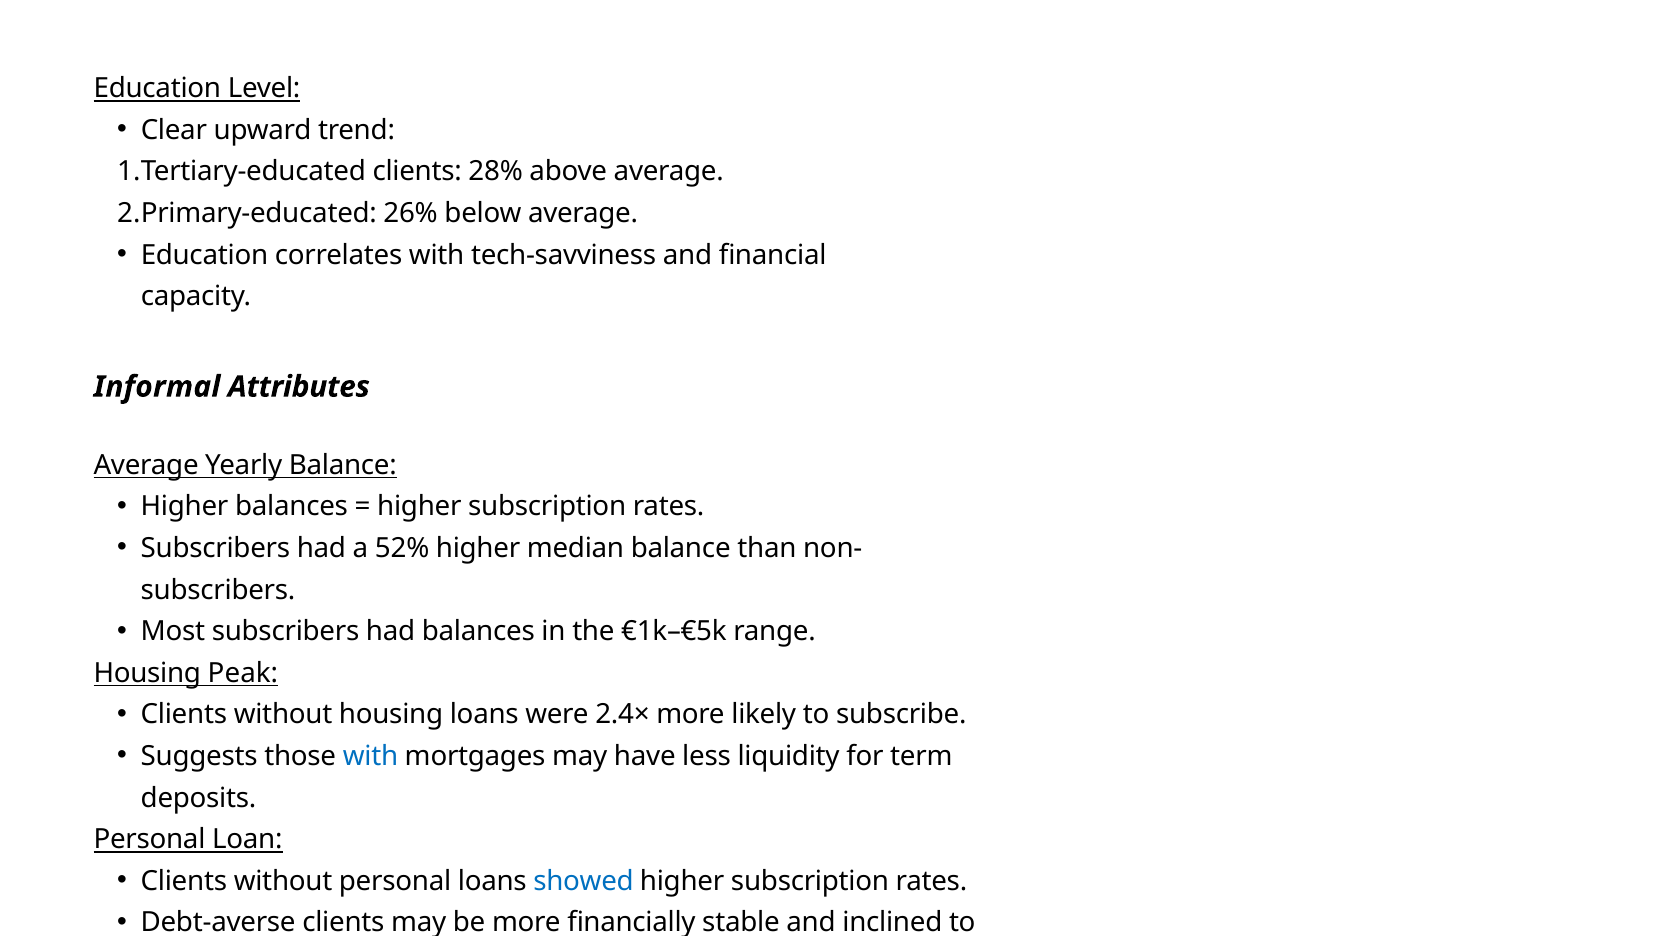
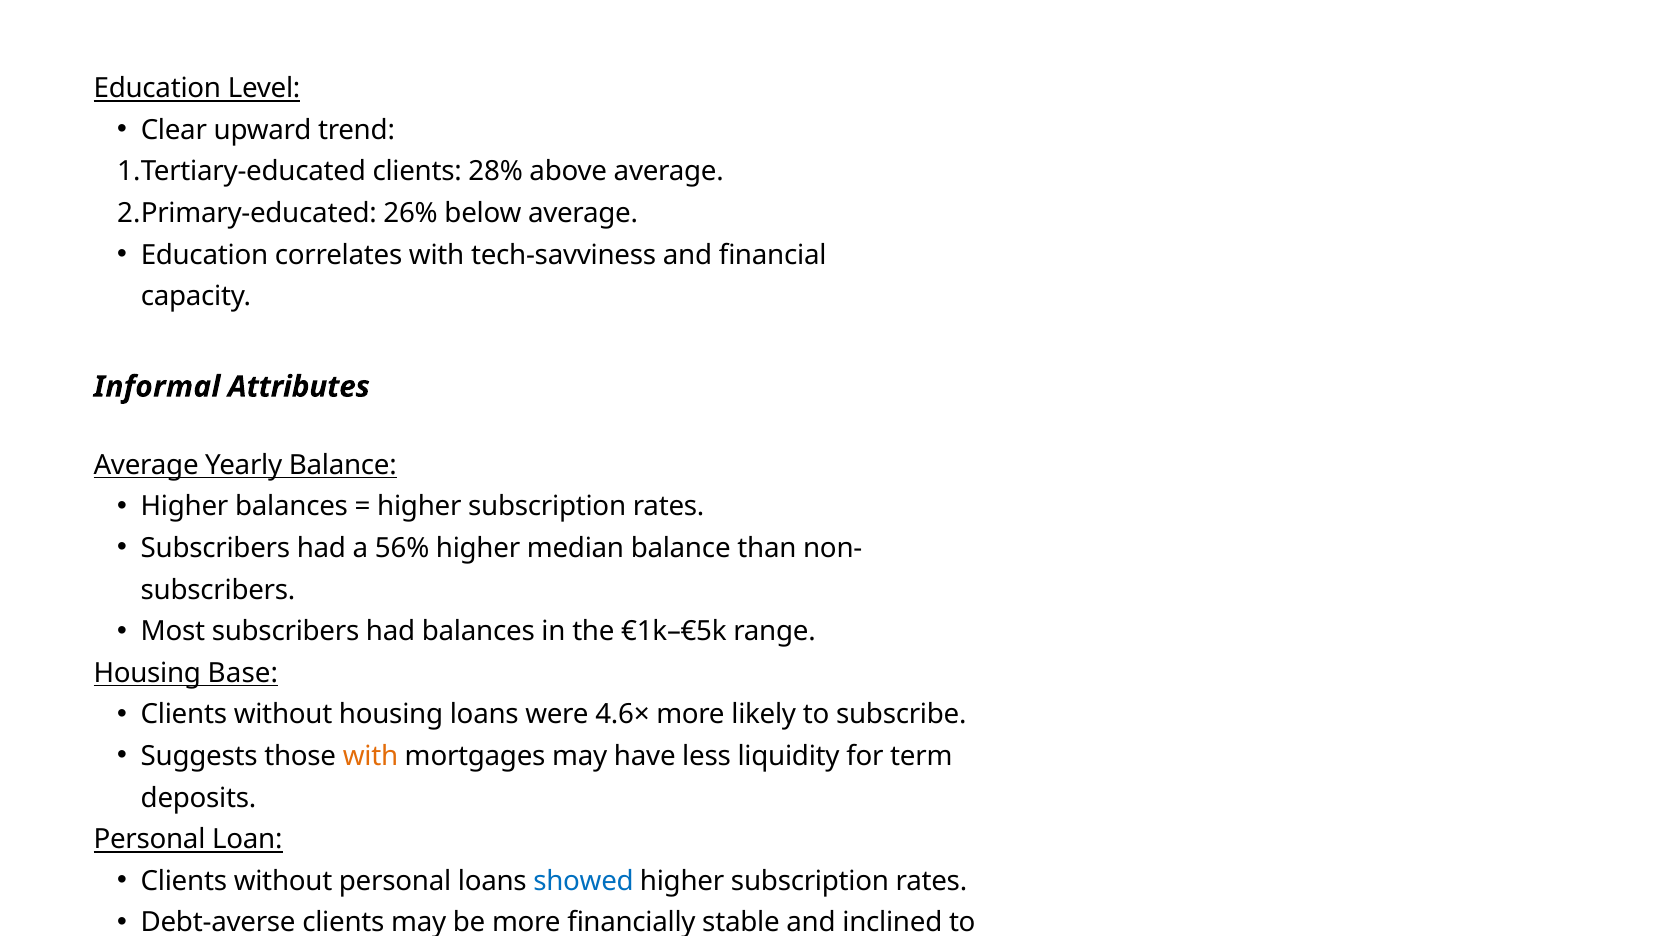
52%: 52% -> 56%
Peak: Peak -> Base
2.4×: 2.4× -> 4.6×
with at (371, 756) colour: blue -> orange
